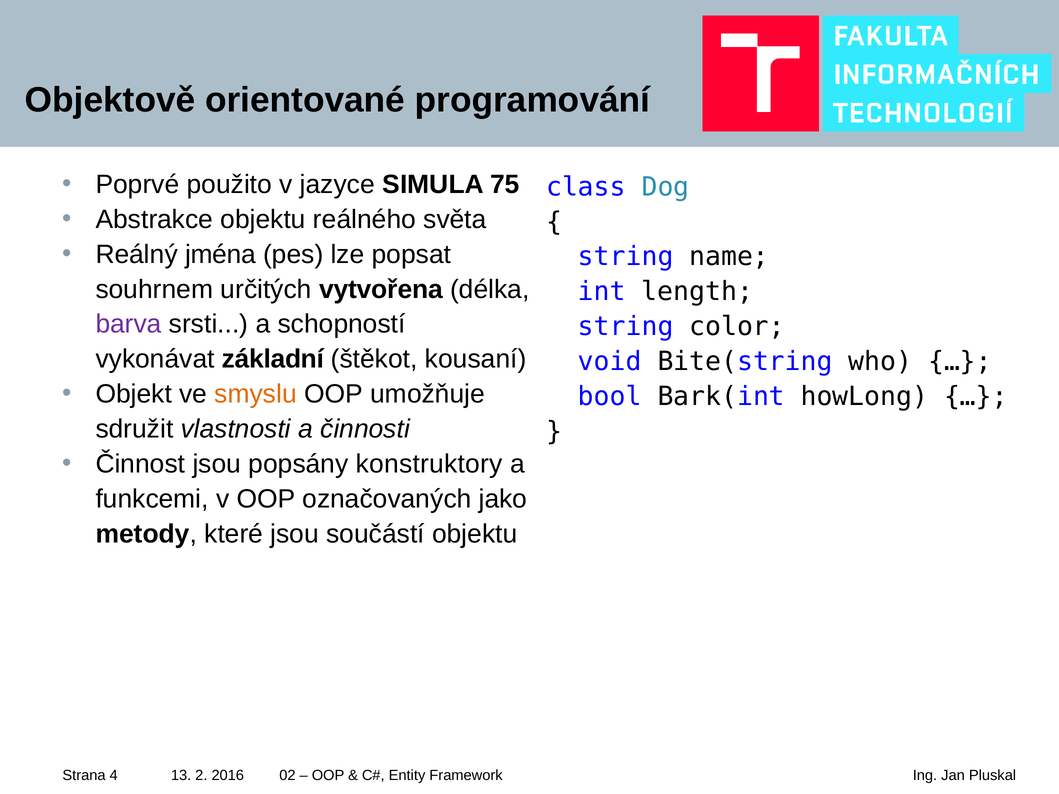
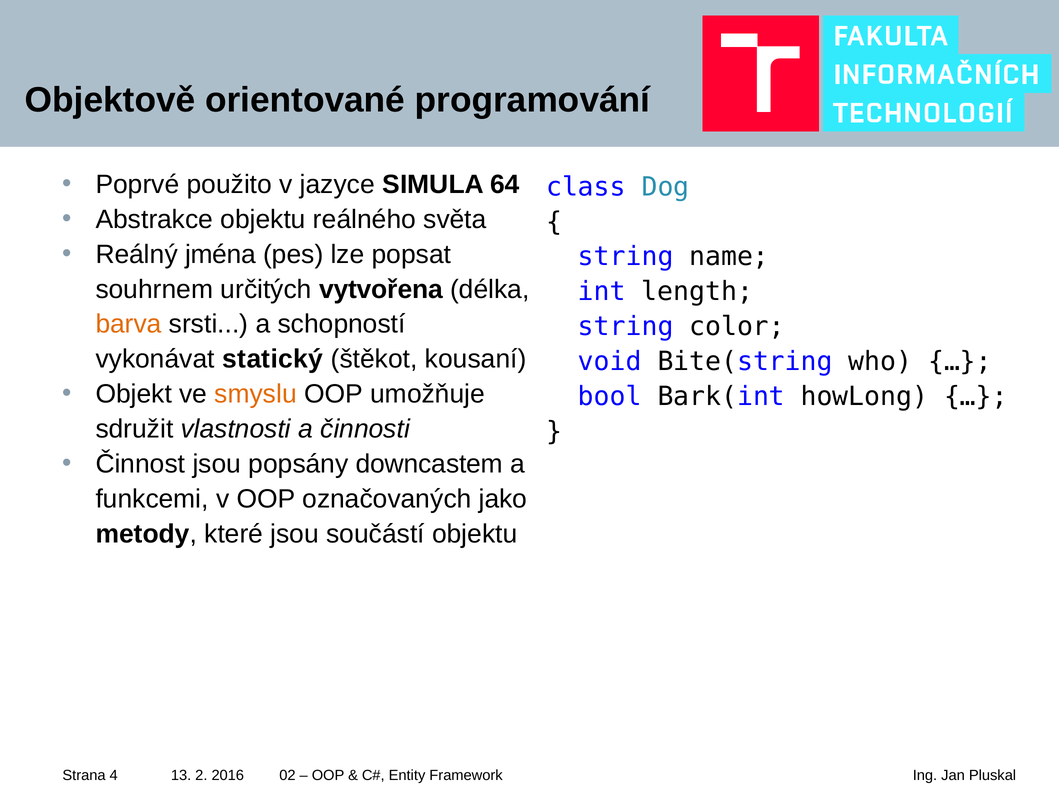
75: 75 -> 64
barva colour: purple -> orange
základní: základní -> statický
konstruktory: konstruktory -> downcastem
